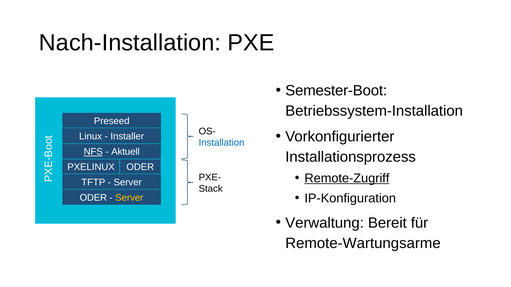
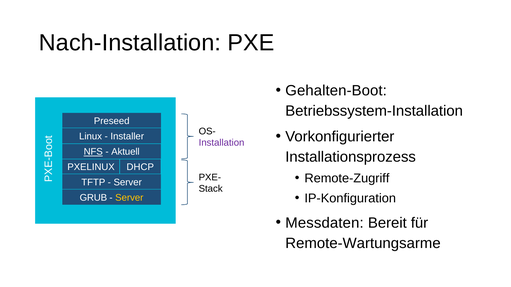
Semester-Boot: Semester-Boot -> Gehalten-Boot
Installation colour: blue -> purple
PXELINUX ODER: ODER -> DHCP
Remote-Zugriff underline: present -> none
ODER at (93, 198): ODER -> GRUB
Verwaltung: Verwaltung -> Messdaten
